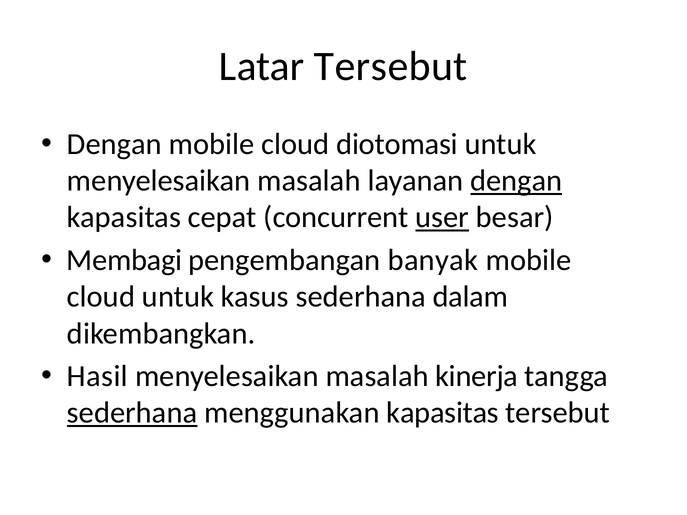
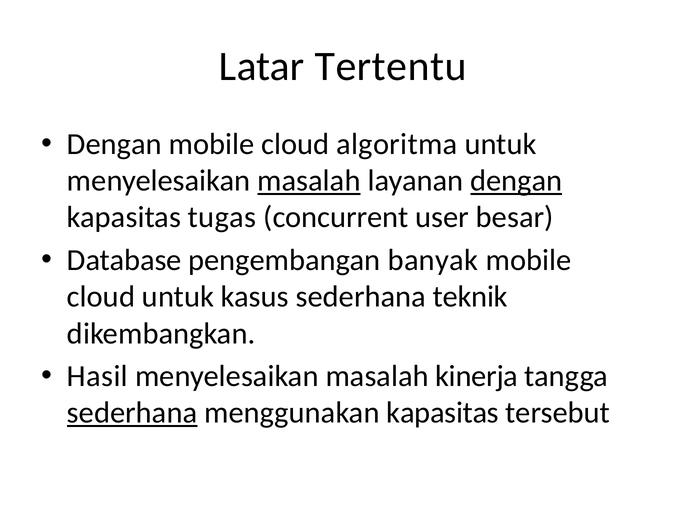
Latar Tersebut: Tersebut -> Tertentu
diotomasi: diotomasi -> algoritma
masalah at (309, 181) underline: none -> present
cepat: cepat -> tugas
user underline: present -> none
Membagi: Membagi -> Database
dalam: dalam -> teknik
